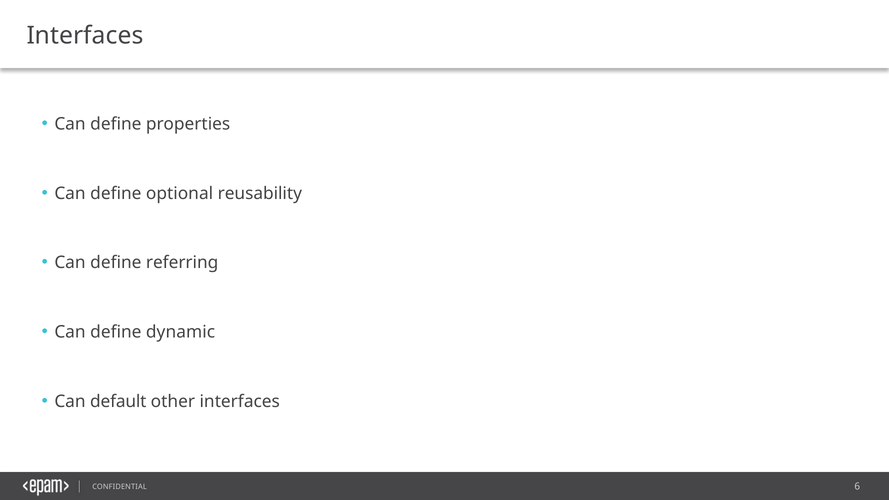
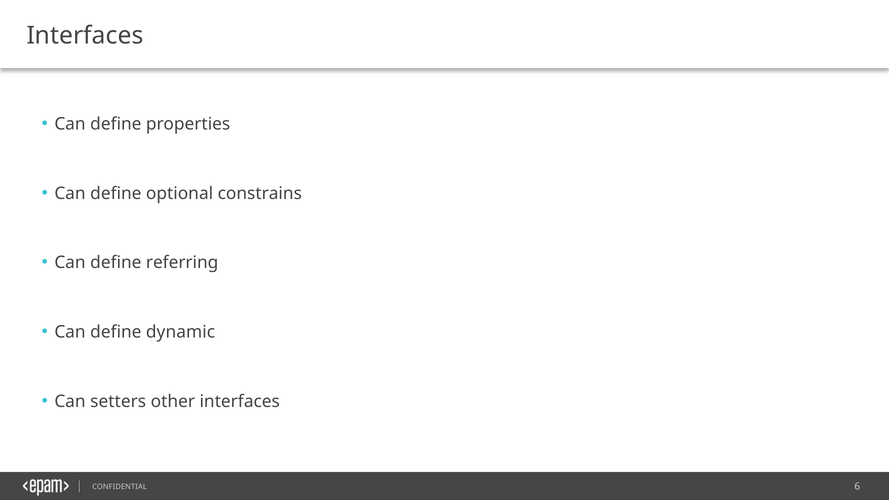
reusability: reusability -> constrains
default: default -> setters
